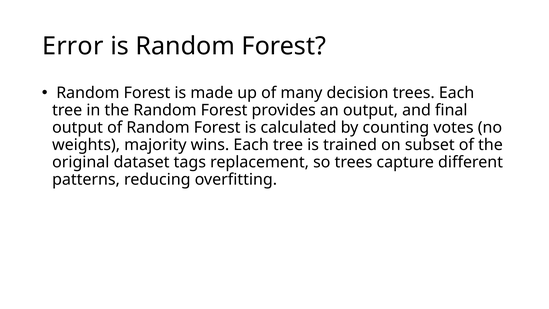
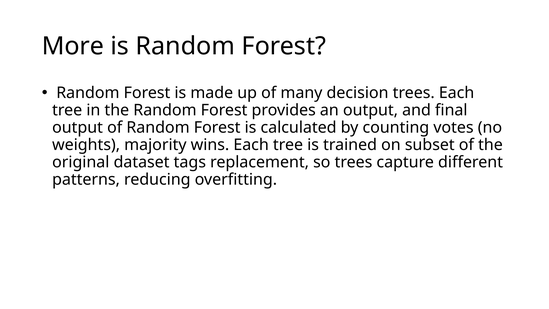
Error: Error -> More
